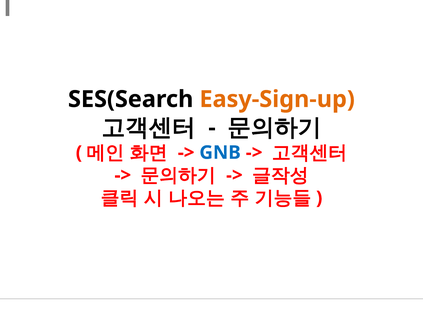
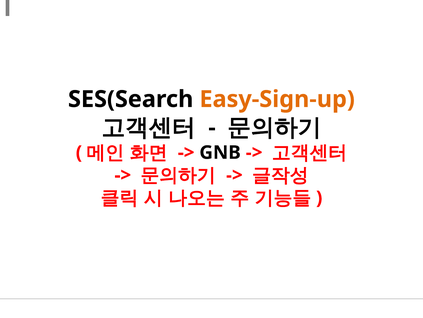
GNB colour: blue -> black
